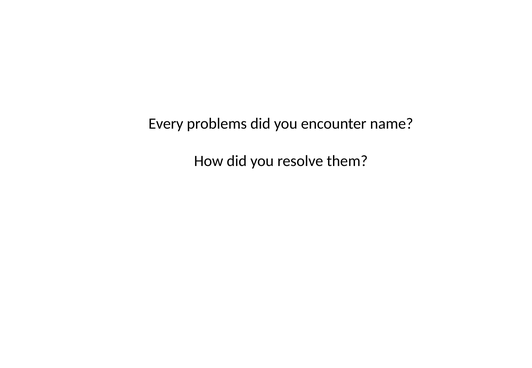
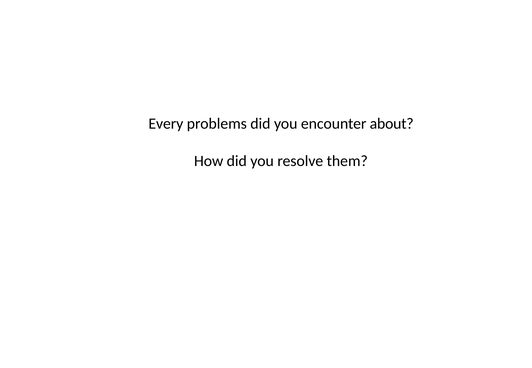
name: name -> about
